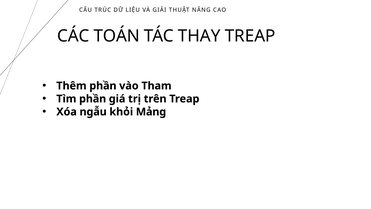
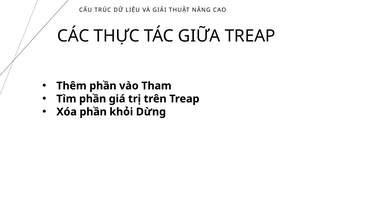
TOÁN: TOÁN -> THỰC
THAY: THAY -> GIỮA
Xóa ngẫu: ngẫu -> phần
Mảng: Mảng -> Dừng
